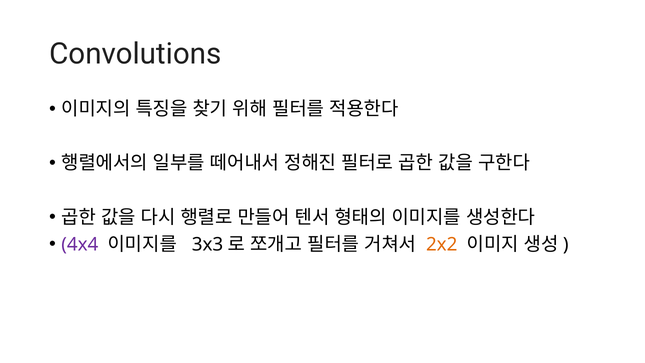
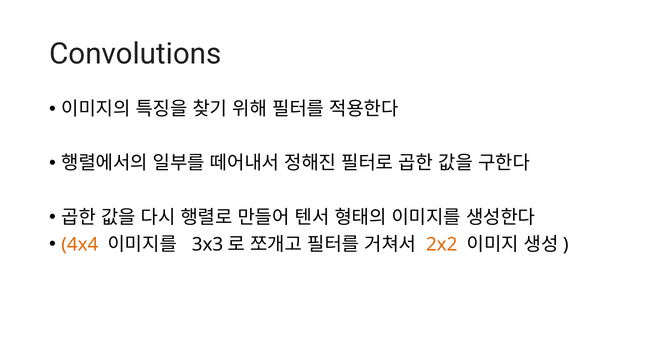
4x4 colour: purple -> orange
